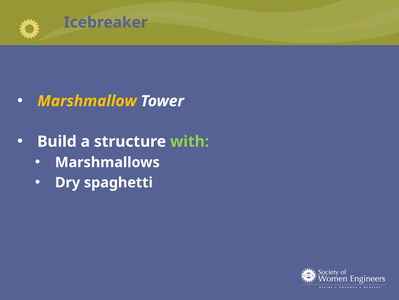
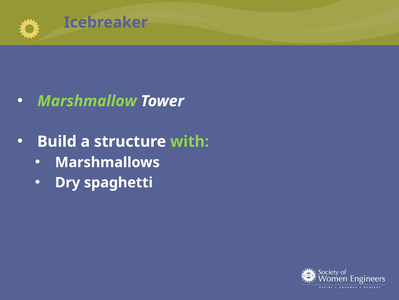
Marshmallow colour: yellow -> light green
